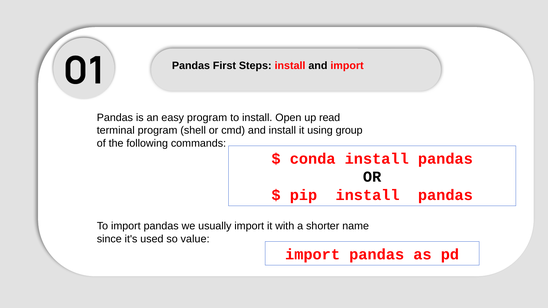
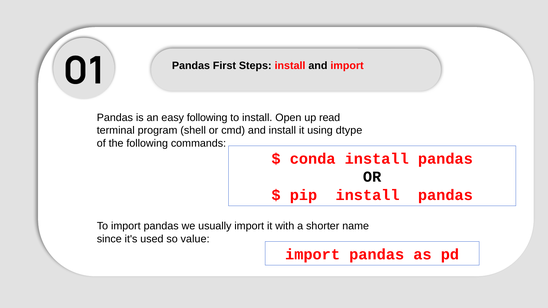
easy program: program -> following
group: group -> dtype
